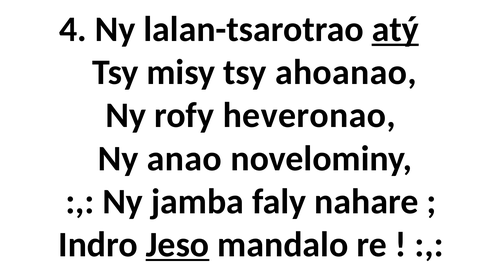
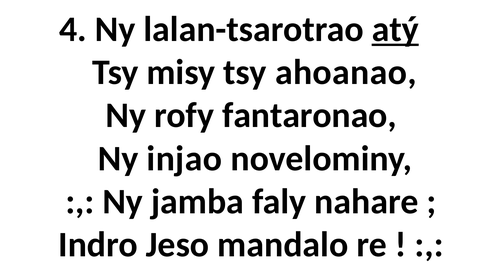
heveronao: heveronao -> fantaronao
anao: anao -> injao
Jeso underline: present -> none
